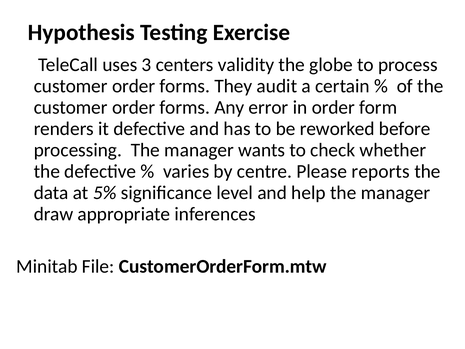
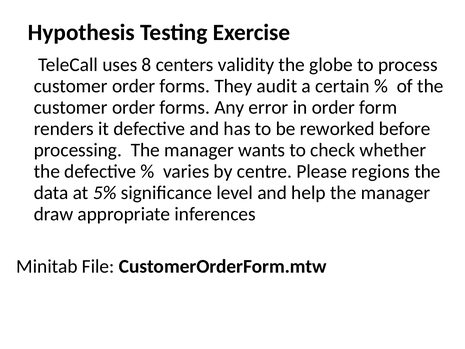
3: 3 -> 8
reports: reports -> regions
